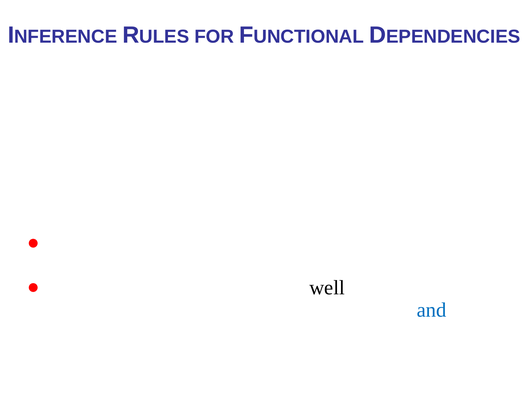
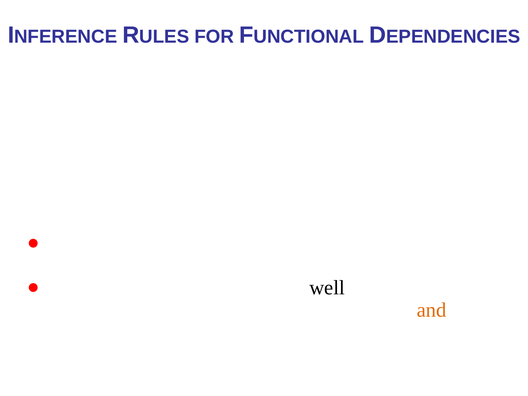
and at (432, 310) colour: blue -> orange
